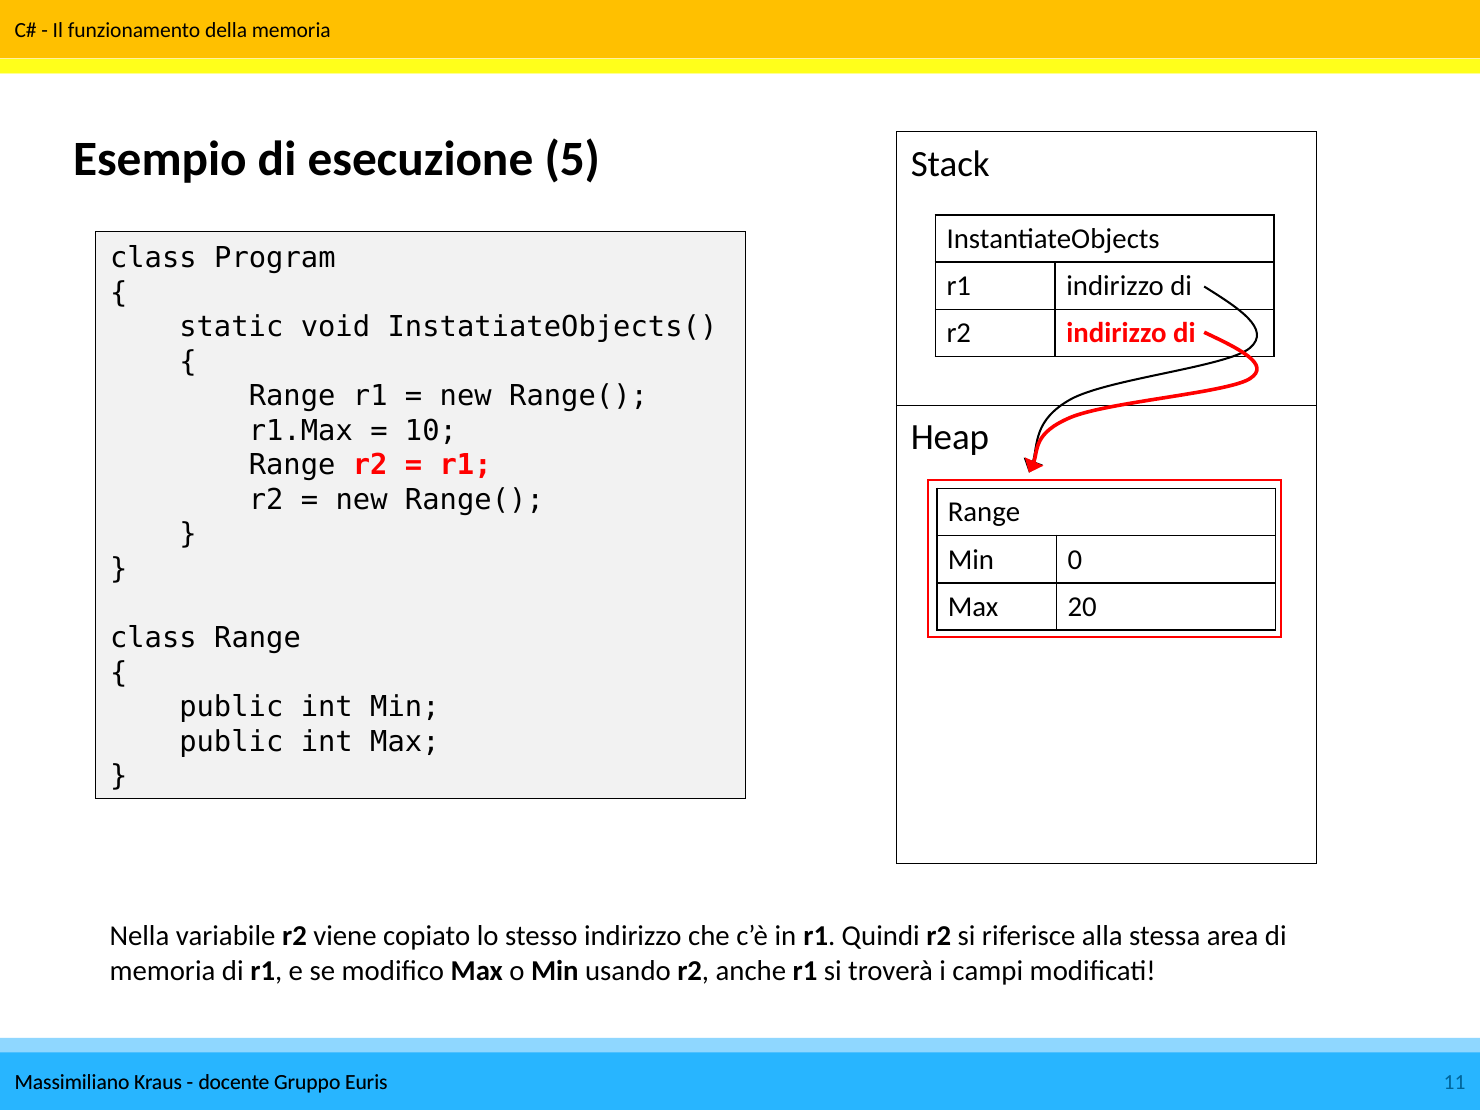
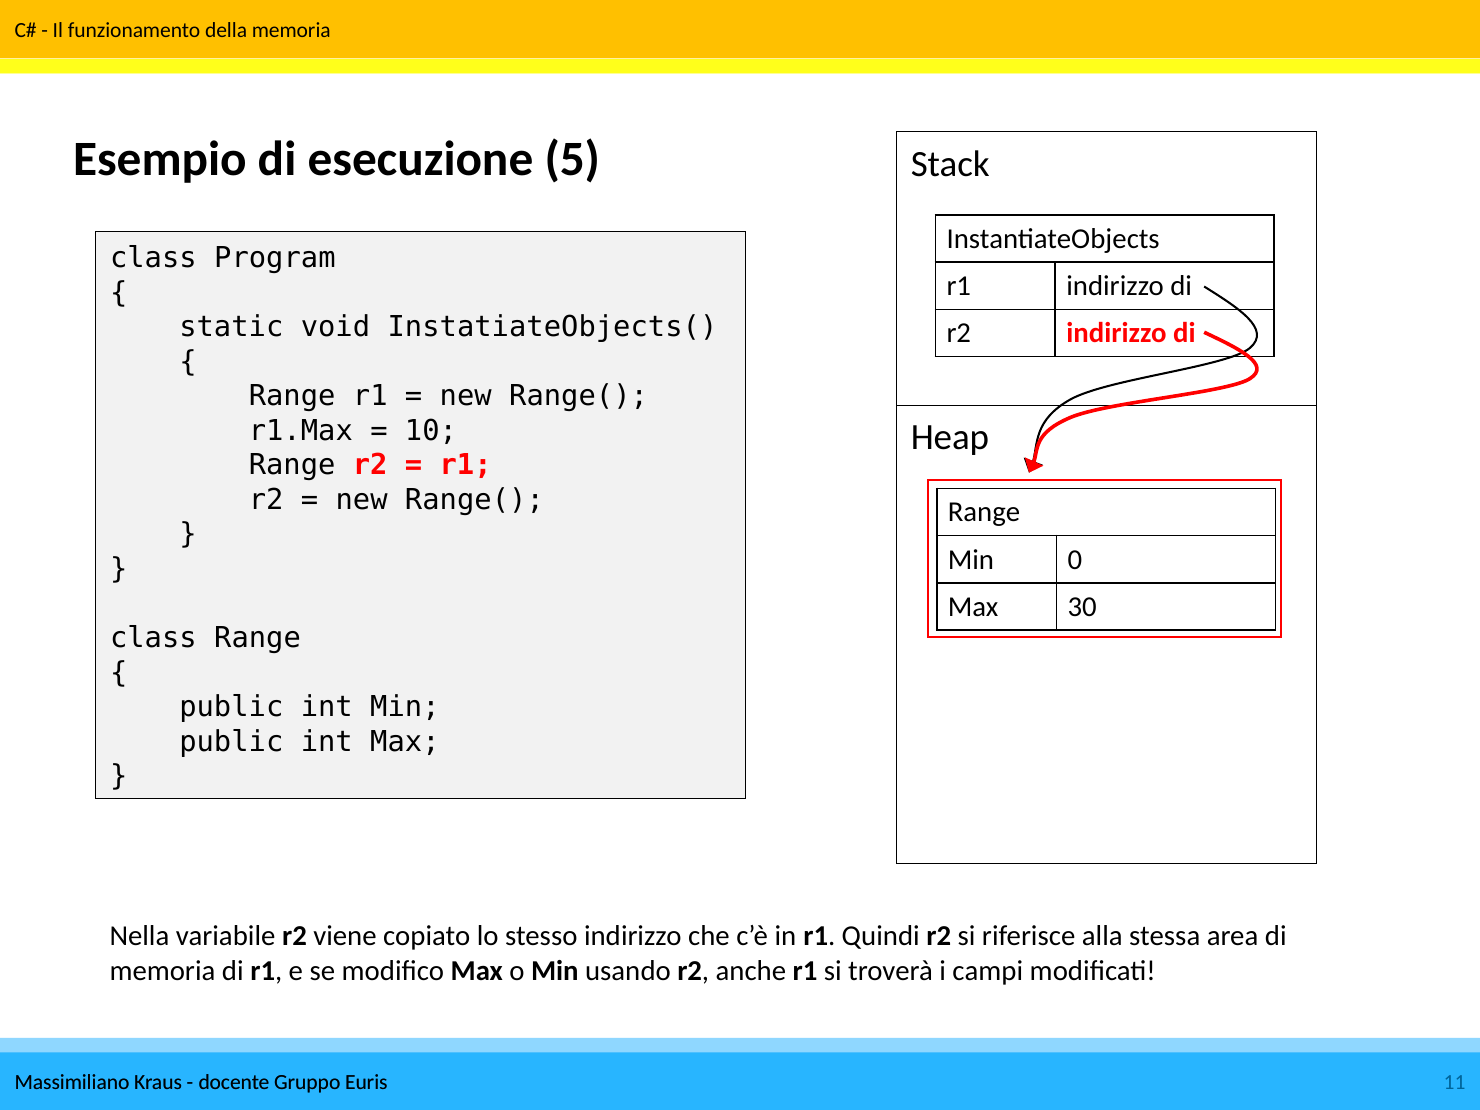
20: 20 -> 30
